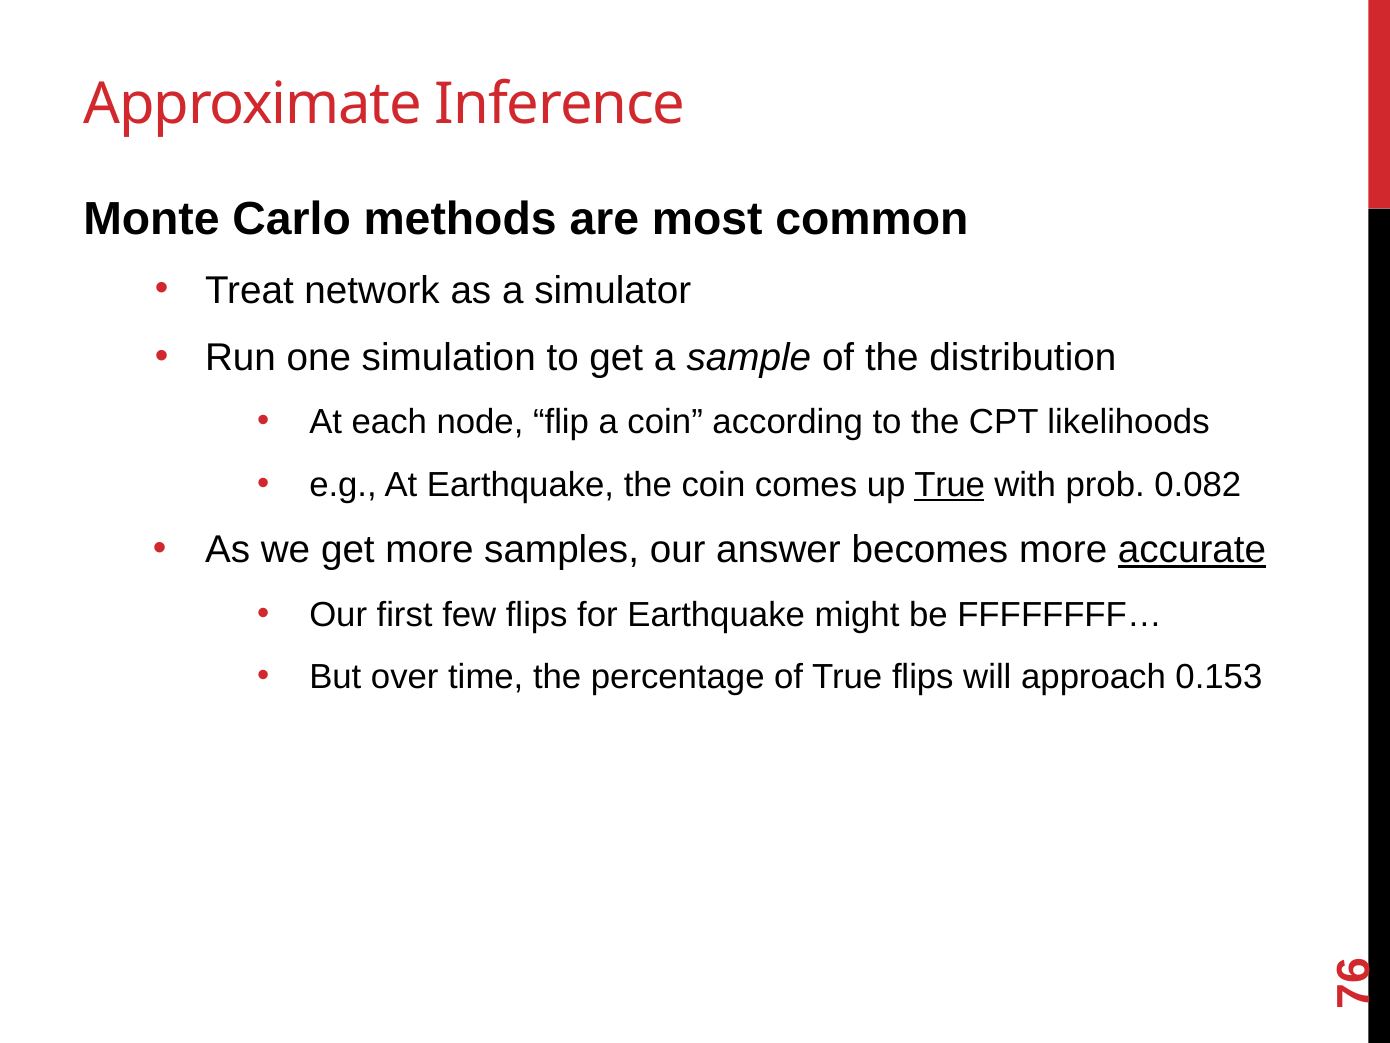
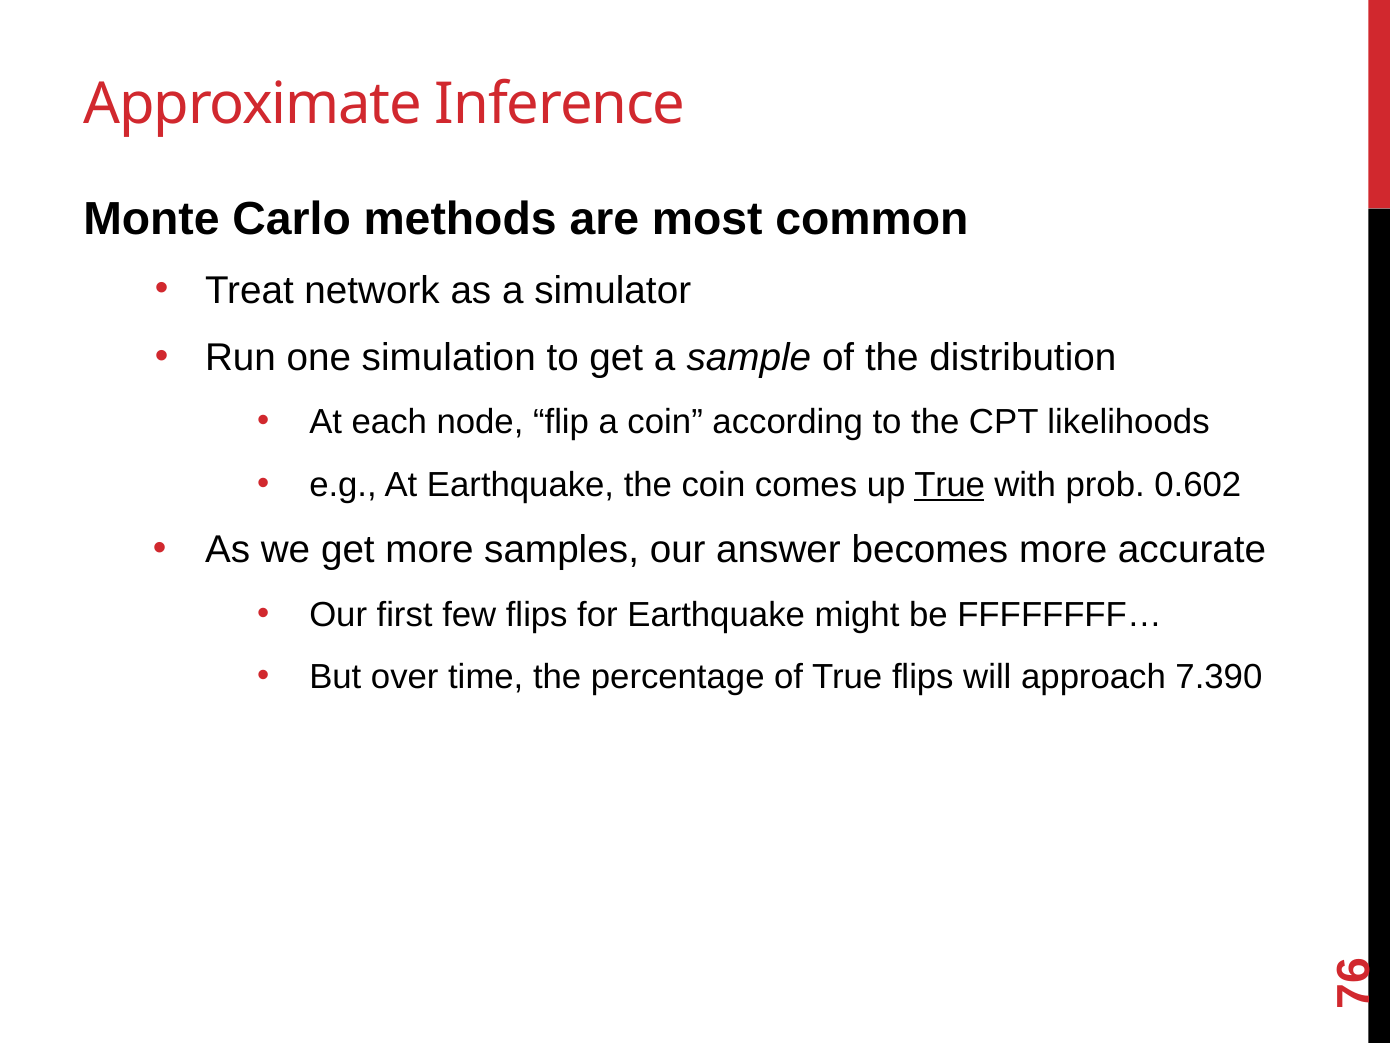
0.082: 0.082 -> 0.602
accurate underline: present -> none
0.153: 0.153 -> 7.390
